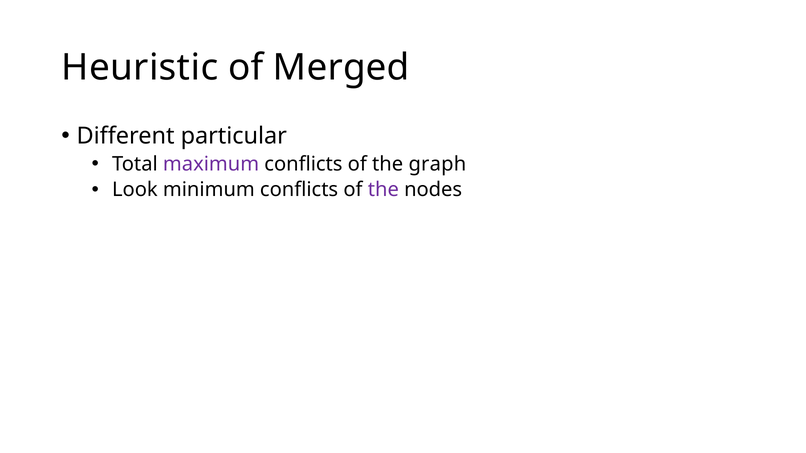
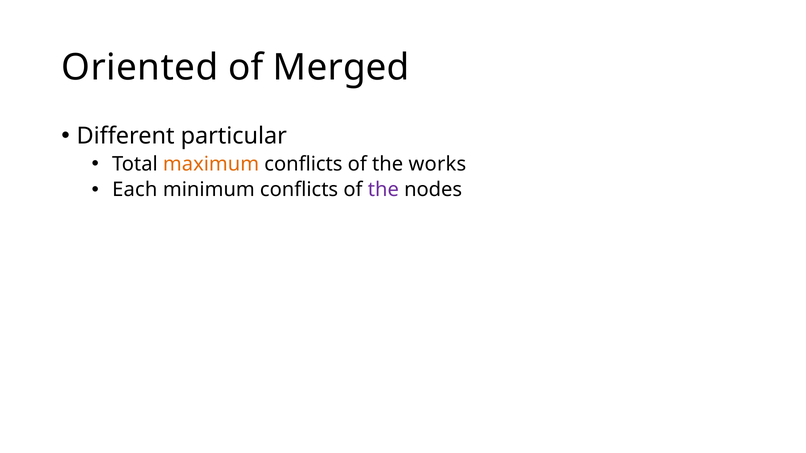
Heuristic: Heuristic -> Oriented
maximum colour: purple -> orange
graph: graph -> works
Look: Look -> Each
